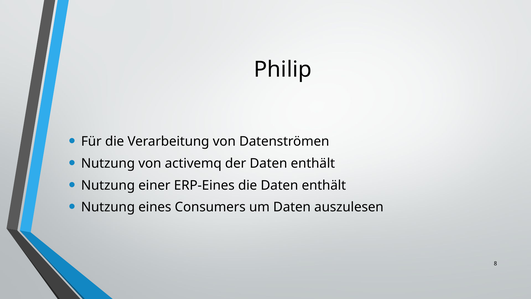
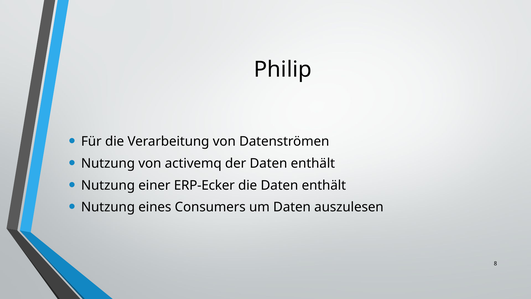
ERP-Eines: ERP-Eines -> ERP-Ecker
